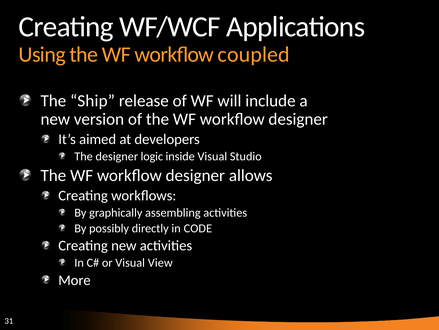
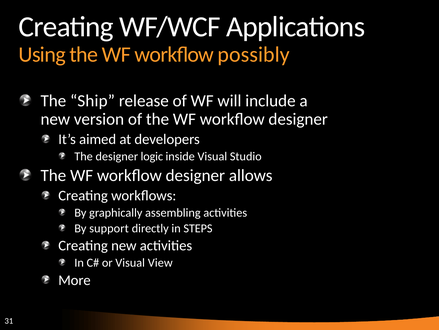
coupled: coupled -> possibly
possibly: possibly -> support
CODE: CODE -> STEPS
